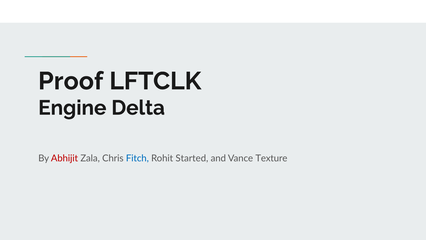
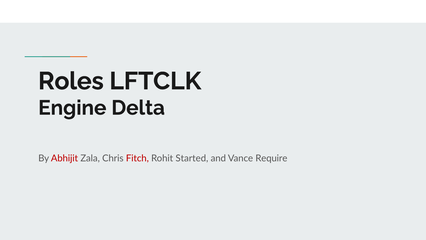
Proof: Proof -> Roles
Fitch colour: blue -> red
Texture: Texture -> Require
